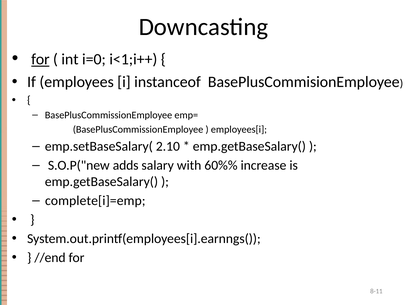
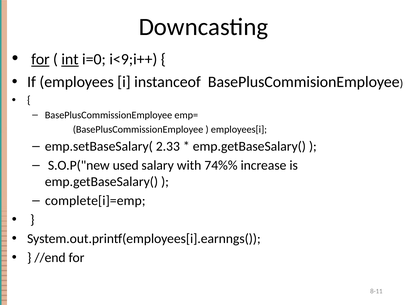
int underline: none -> present
i<1;i++: i<1;i++ -> i<9;i++
2.10: 2.10 -> 2.33
adds: adds -> used
60%%: 60%% -> 74%%
